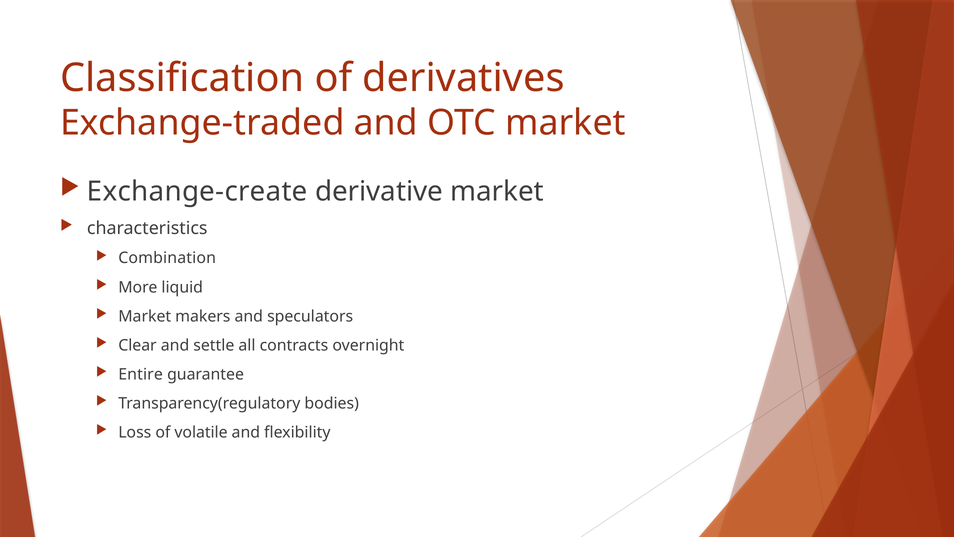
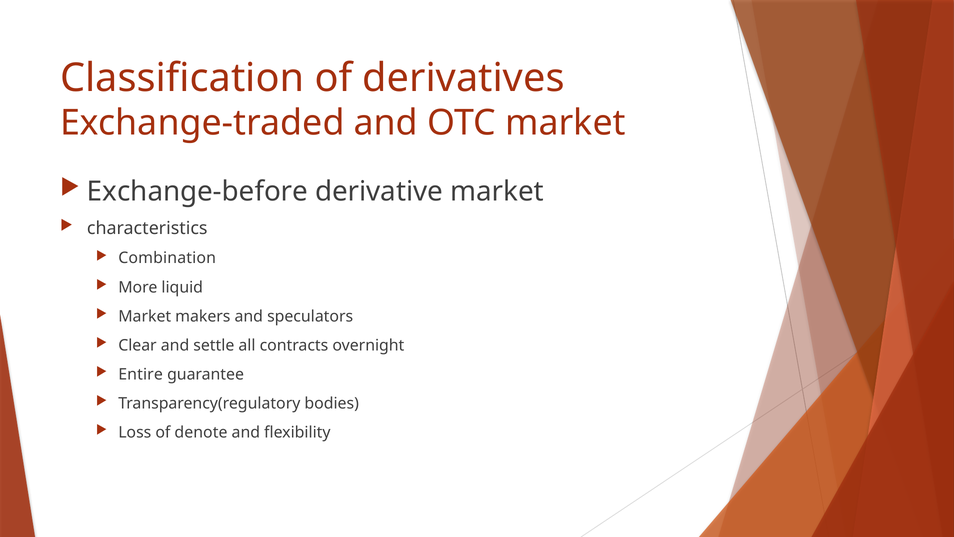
Exchange-create: Exchange-create -> Exchange-before
volatile: volatile -> denote
